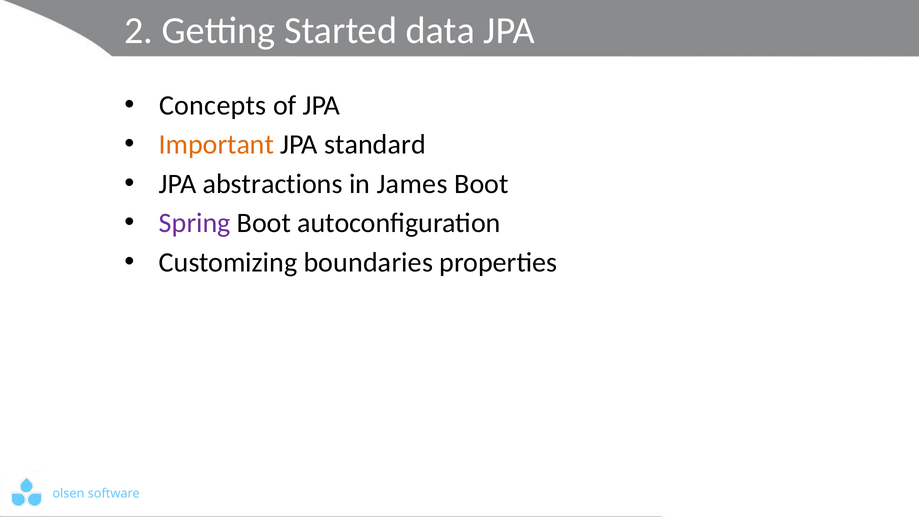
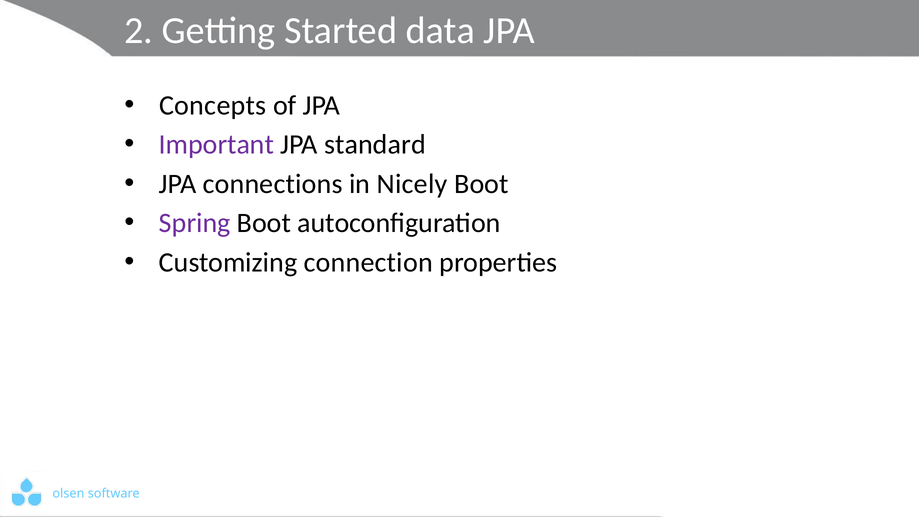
Important colour: orange -> purple
abstractions: abstractions -> connections
James: James -> Nicely
boundaries: boundaries -> connection
